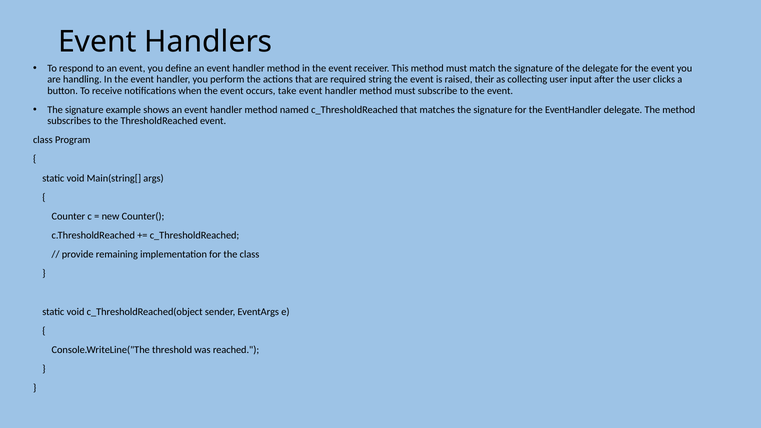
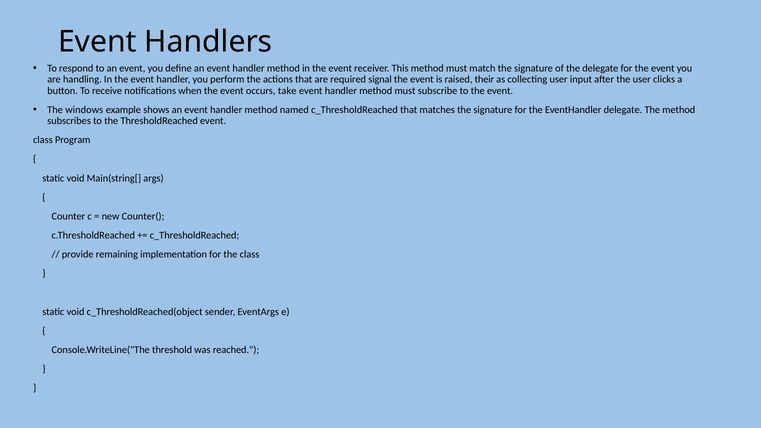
string: string -> signal
signature at (84, 110): signature -> windows
